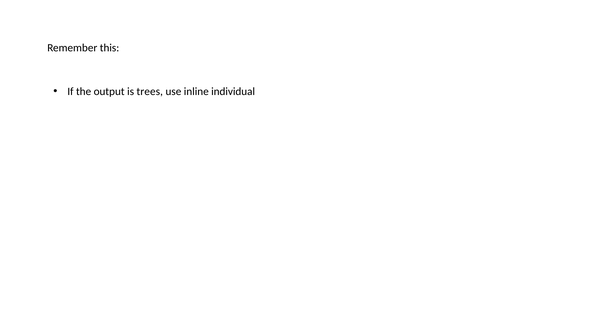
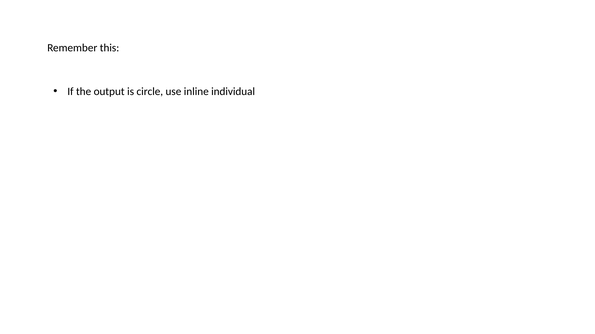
trees: trees -> circle
